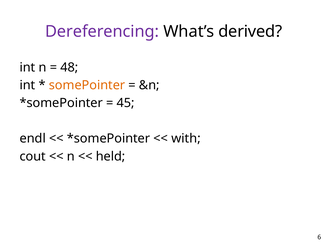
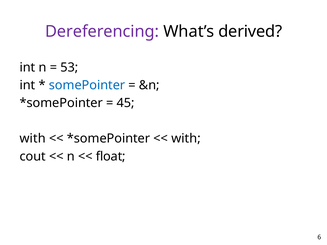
48: 48 -> 53
somePointer colour: orange -> blue
endl at (33, 139): endl -> with
held: held -> float
